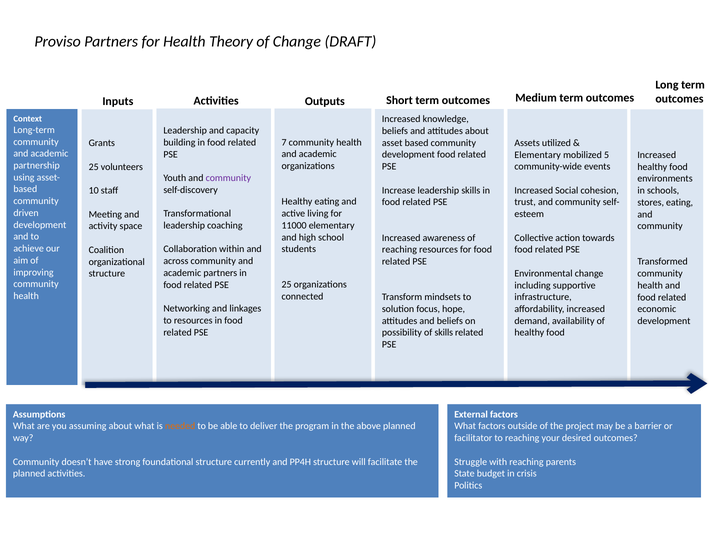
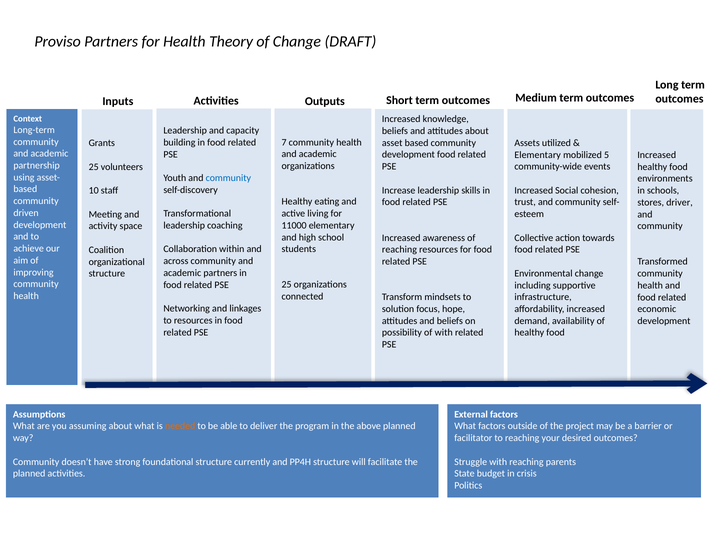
community at (228, 178) colour: purple -> blue
stores eating: eating -> driver
of skills: skills -> with
